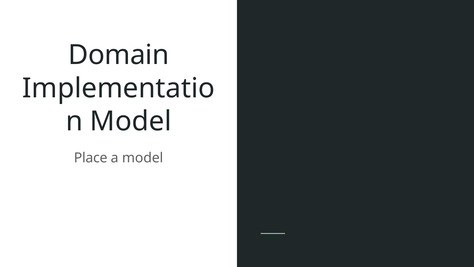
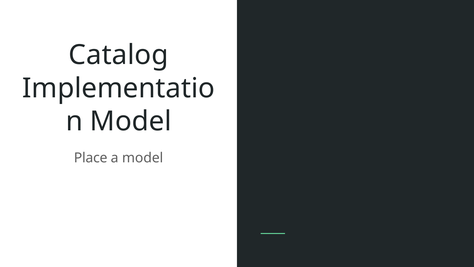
Domain: Domain -> Catalog
